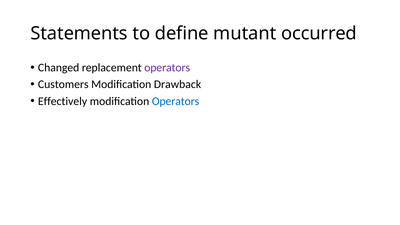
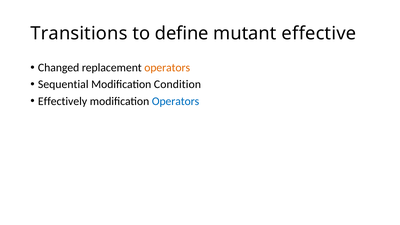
Statements: Statements -> Transitions
occurred: occurred -> effective
operators at (167, 68) colour: purple -> orange
Customers: Customers -> Sequential
Drawback: Drawback -> Condition
